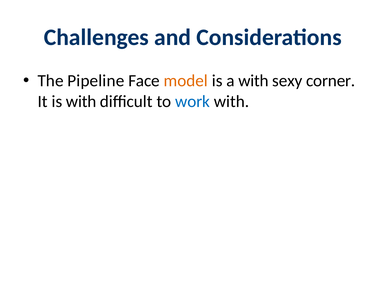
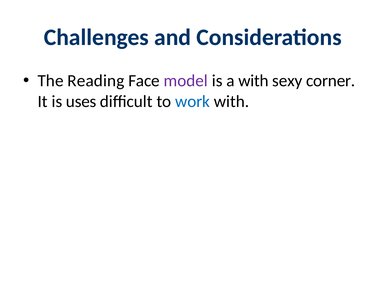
Pipeline: Pipeline -> Reading
model colour: orange -> purple
is with: with -> uses
